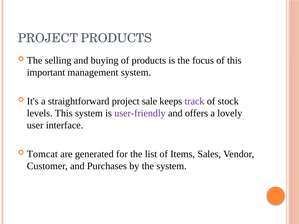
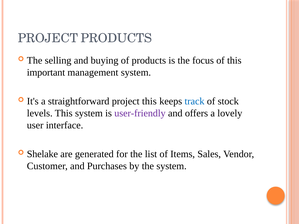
project sale: sale -> this
track colour: purple -> blue
Tomcat: Tomcat -> Shelake
